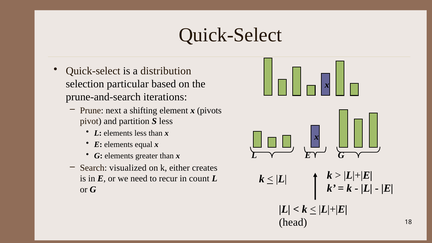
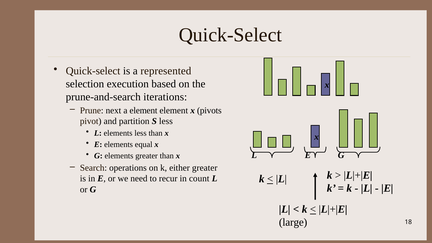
distribution: distribution -> represented
particular: particular -> execution
a shifting: shifting -> element
visualized: visualized -> operations
either creates: creates -> greater
head: head -> large
